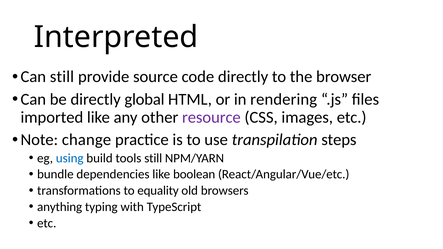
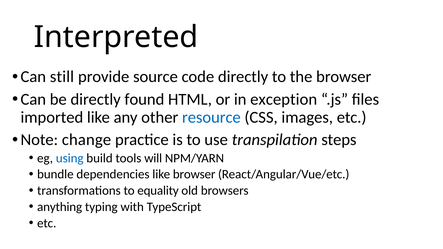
global: global -> found
rendering: rendering -> exception
resource colour: purple -> blue
tools still: still -> will
like boolean: boolean -> browser
